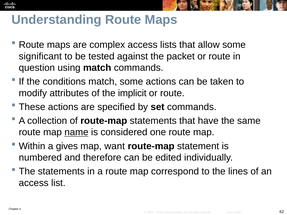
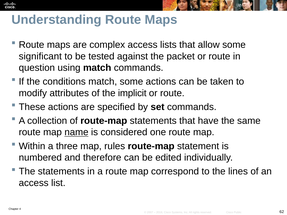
gives: gives -> three
want: want -> rules
